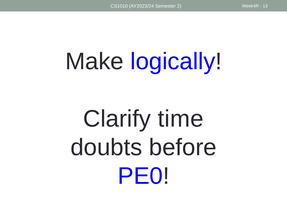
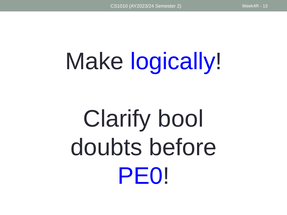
time: time -> bool
